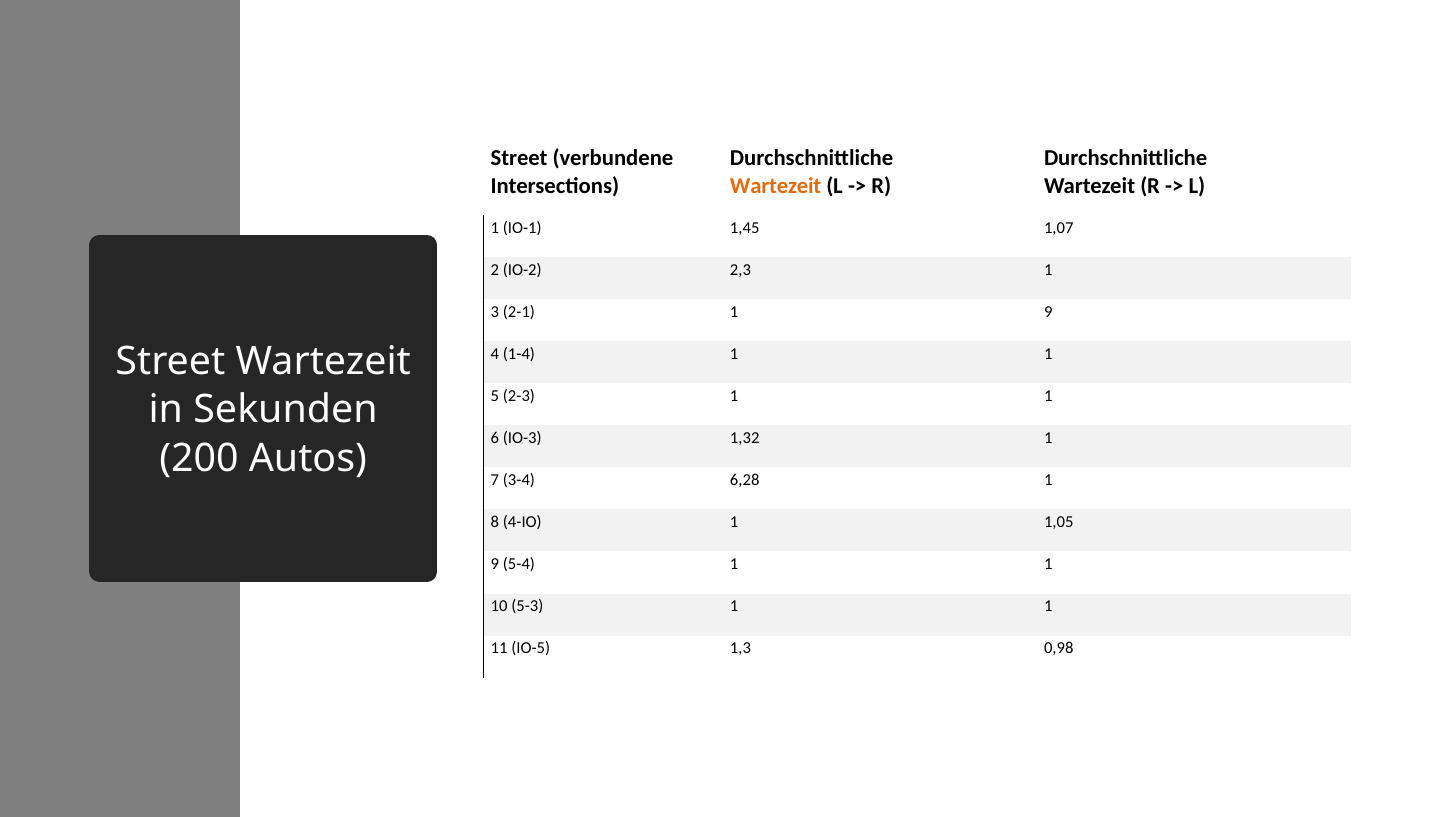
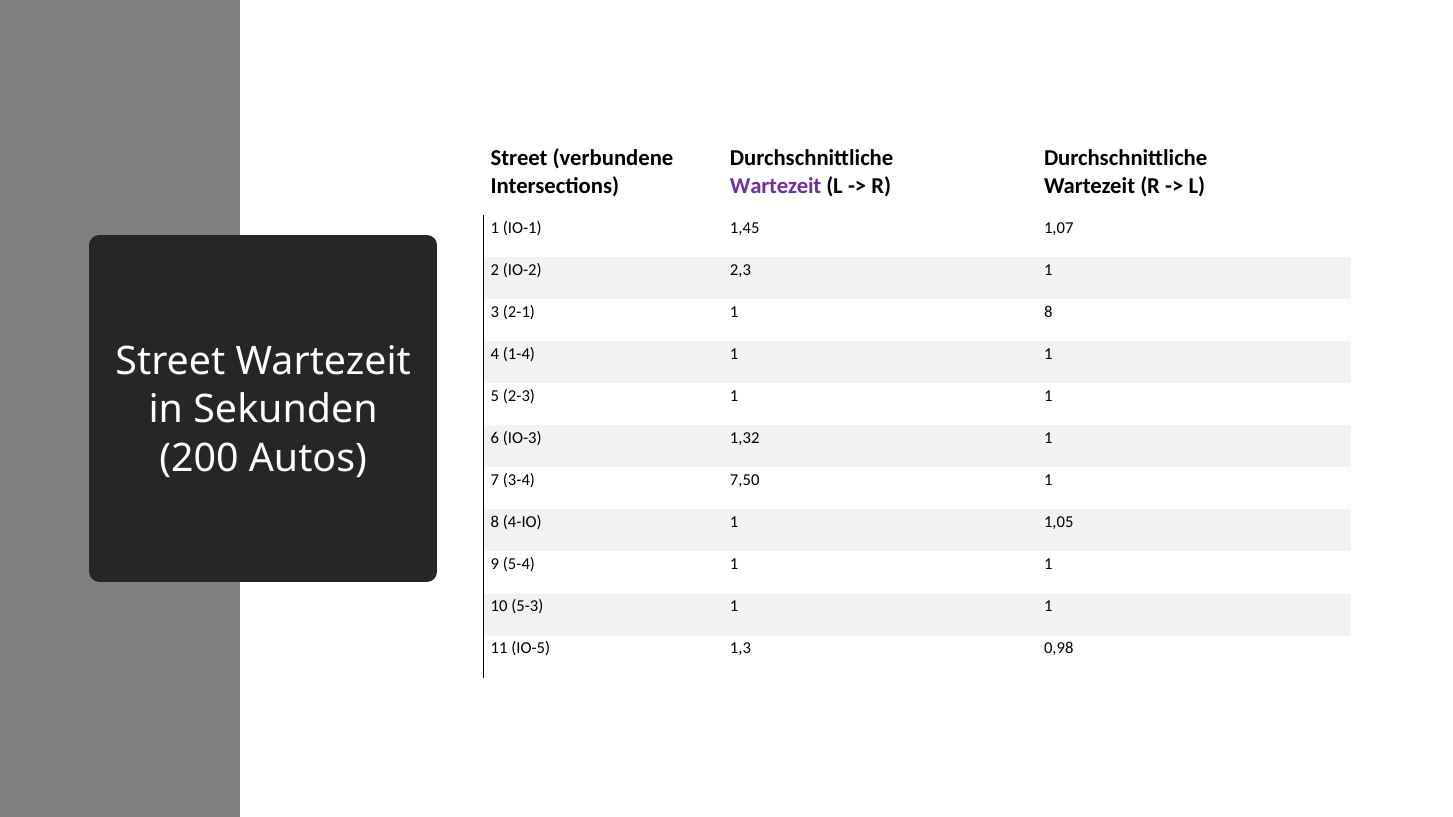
Wartezeit at (776, 186) colour: orange -> purple
2-1 1 9: 9 -> 8
6,28: 6,28 -> 7,50
